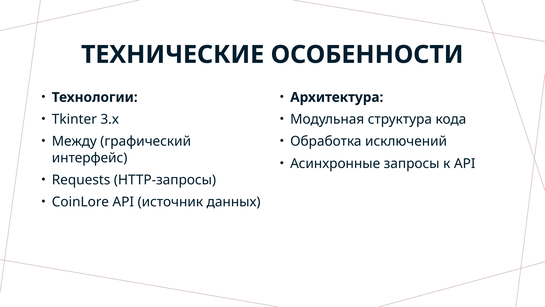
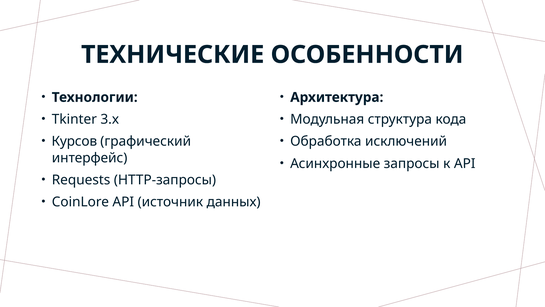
Между: Между -> Курсов
